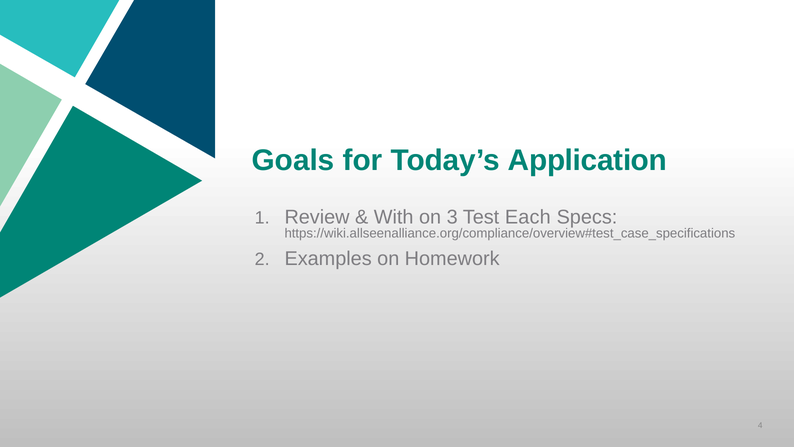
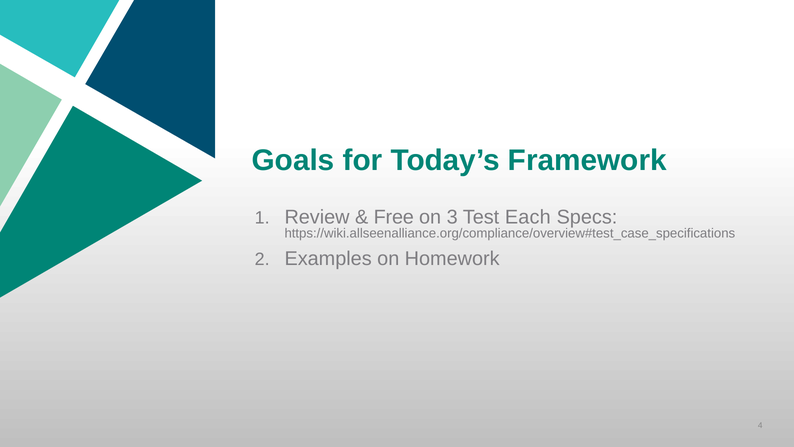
Application: Application -> Framework
With: With -> Free
